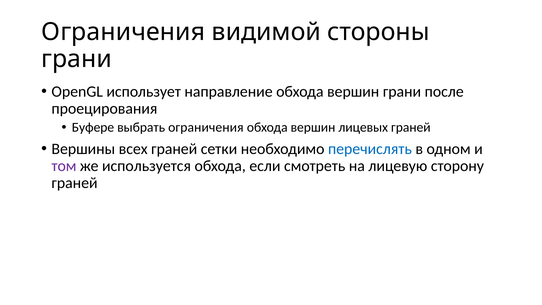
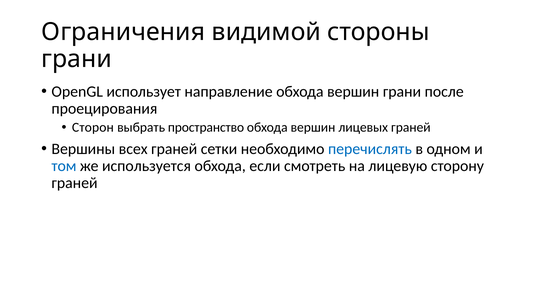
Буфере: Буфере -> Сторон
выбрать ограничения: ограничения -> пространство
том colour: purple -> blue
